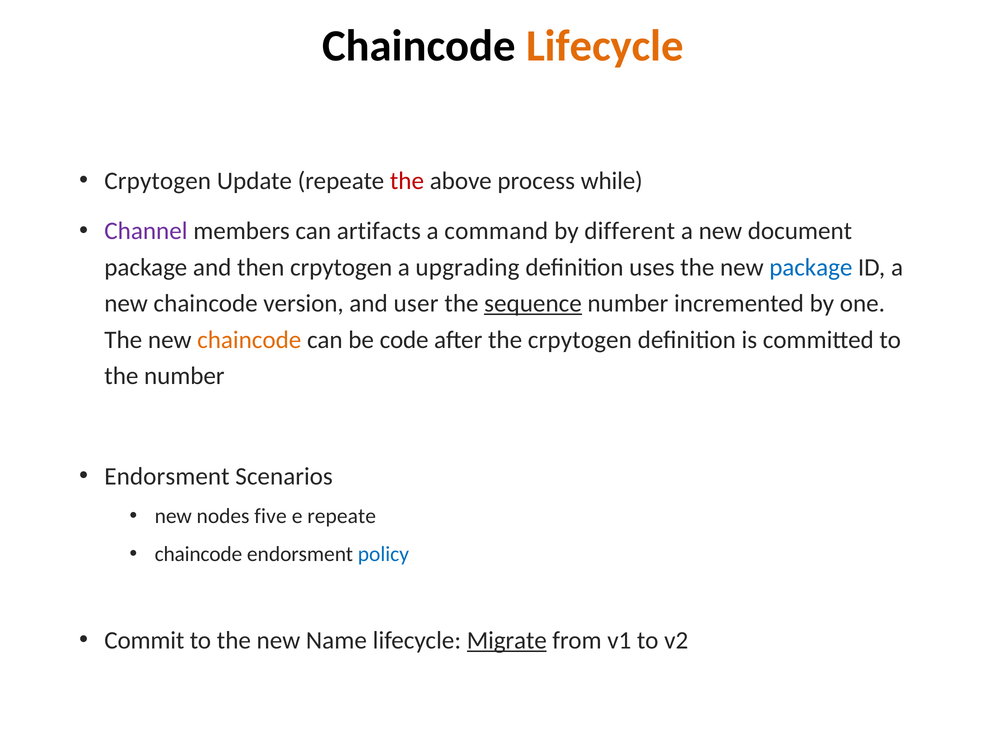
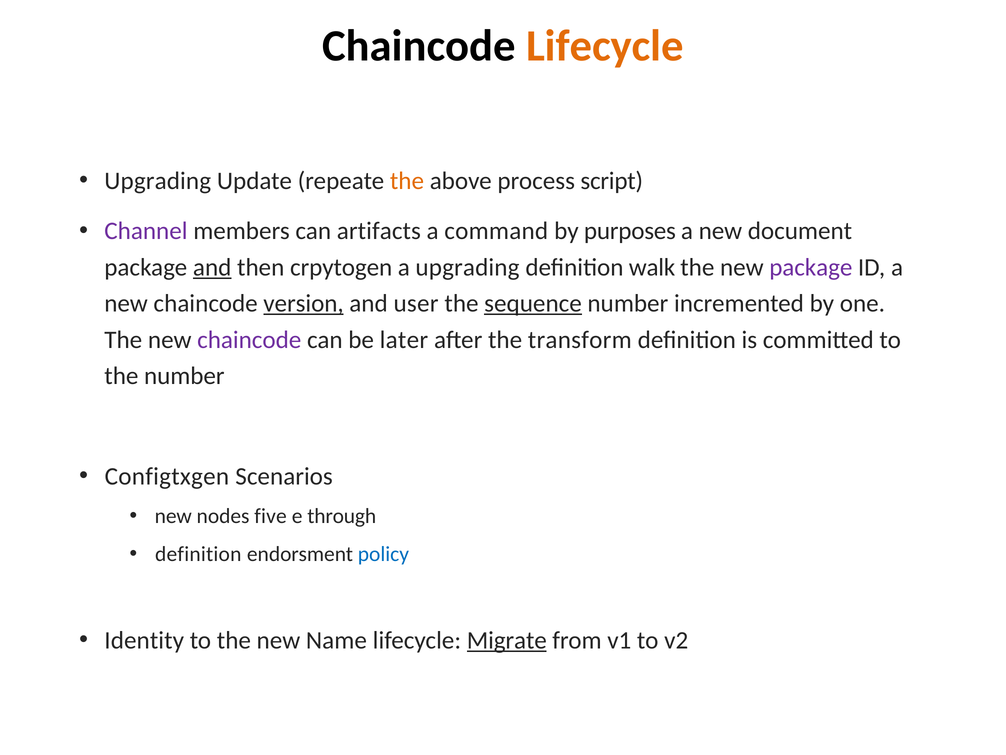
Crpytogen at (158, 181): Crpytogen -> Upgrading
the at (407, 181) colour: red -> orange
while: while -> script
different: different -> purposes
and at (212, 267) underline: none -> present
uses: uses -> walk
package at (811, 267) colour: blue -> purple
version underline: none -> present
chaincode at (249, 340) colour: orange -> purple
code: code -> later
the crpytogen: crpytogen -> transform
Endorsment at (167, 476): Endorsment -> Configtxgen
e repeate: repeate -> through
chaincode at (198, 554): chaincode -> definition
Commit: Commit -> Identity
